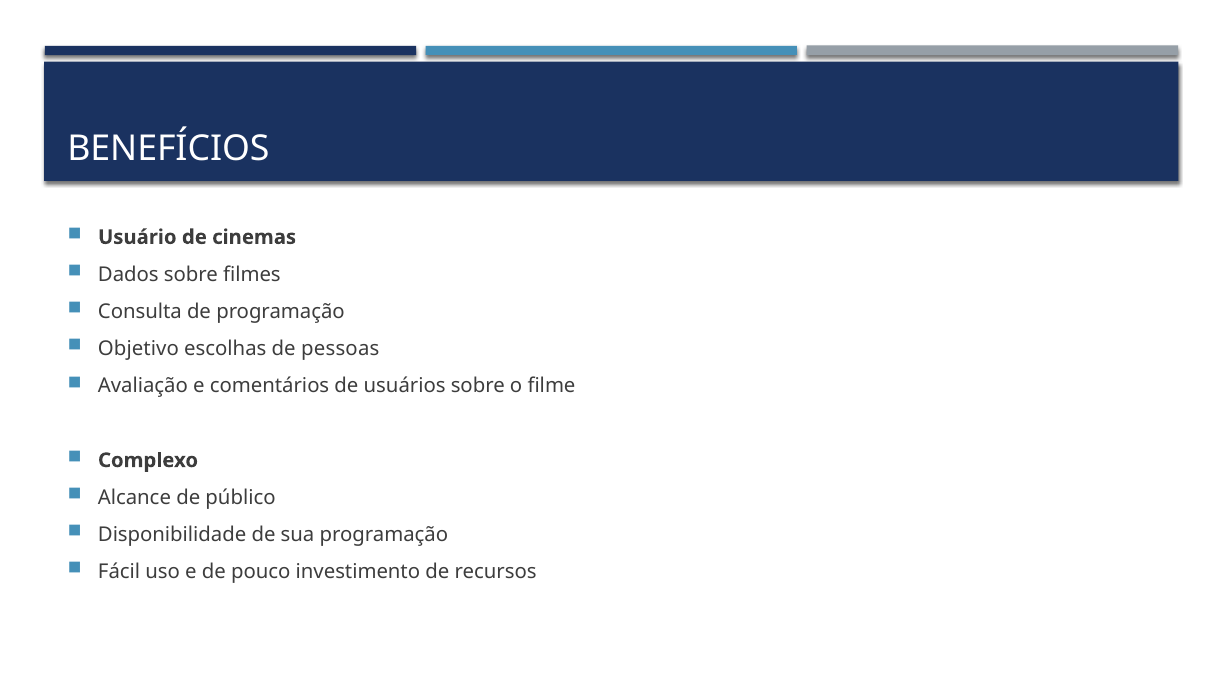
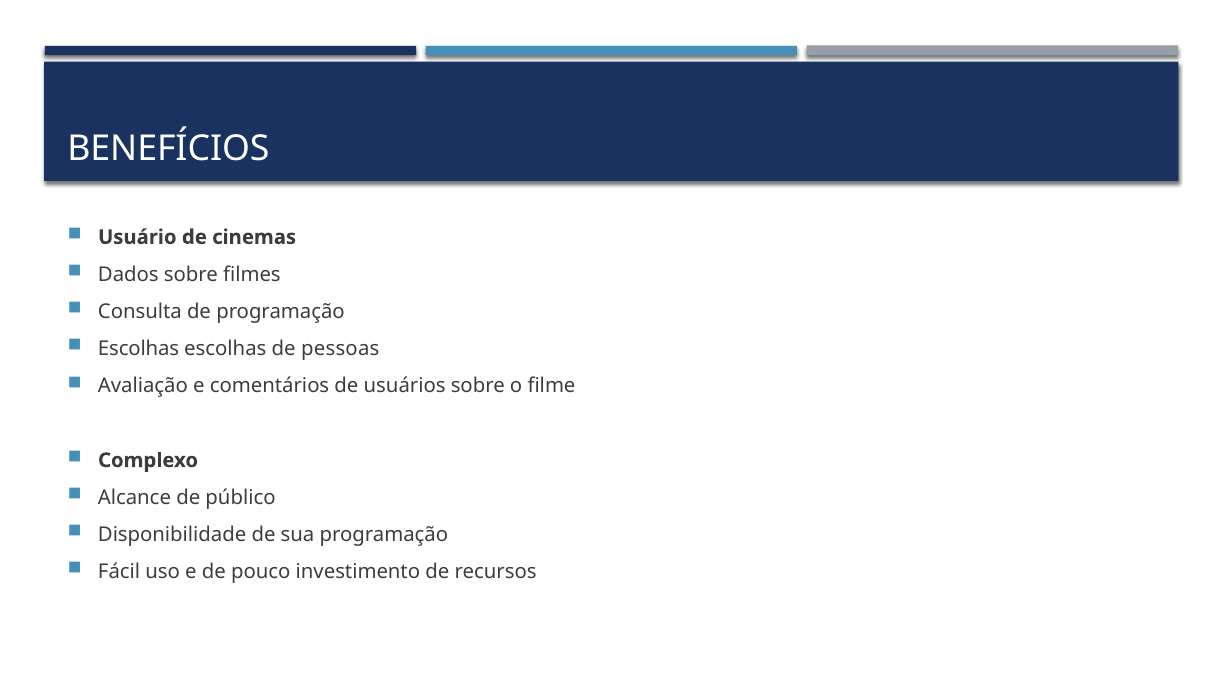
Objetivo at (138, 349): Objetivo -> Escolhas
